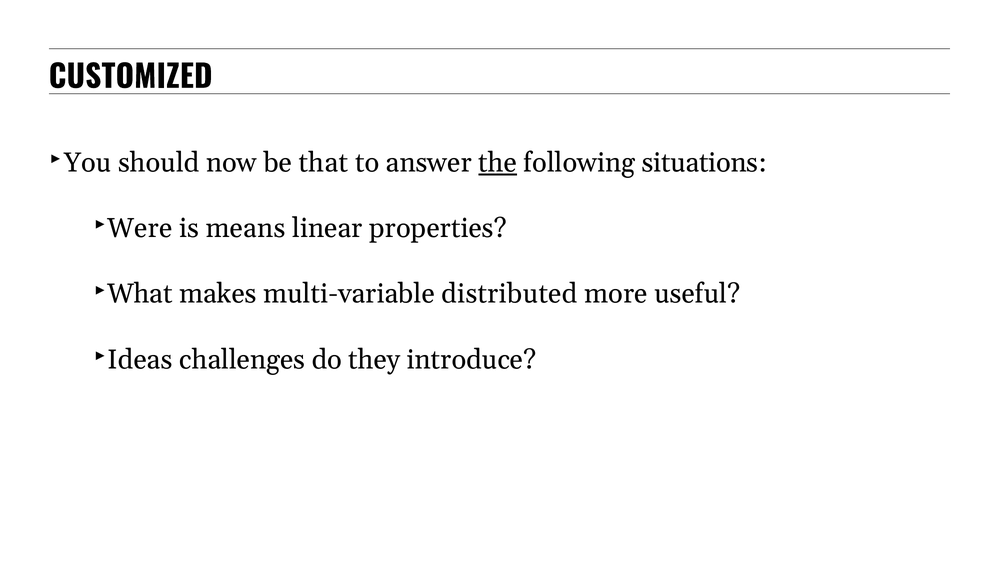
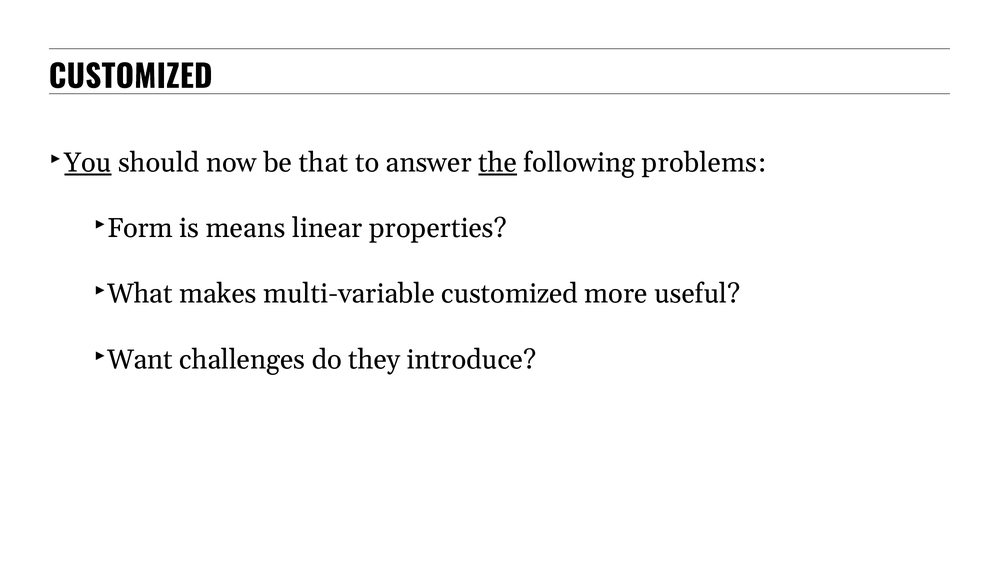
You underline: none -> present
situations: situations -> problems
Were: Were -> Form
multi-variable distributed: distributed -> customized
Ideas: Ideas -> Want
